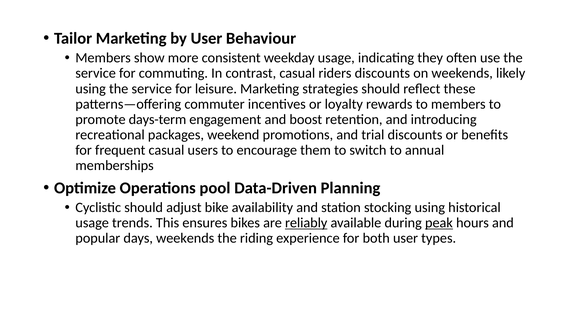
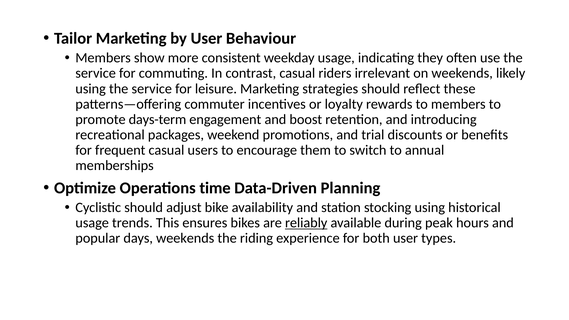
riders discounts: discounts -> irrelevant
pool: pool -> time
peak underline: present -> none
